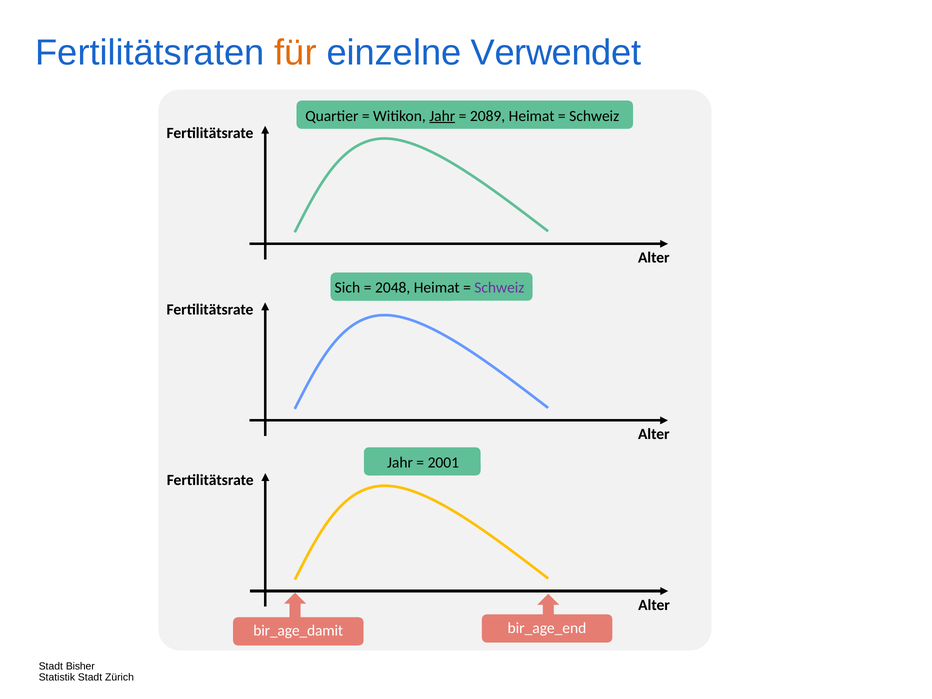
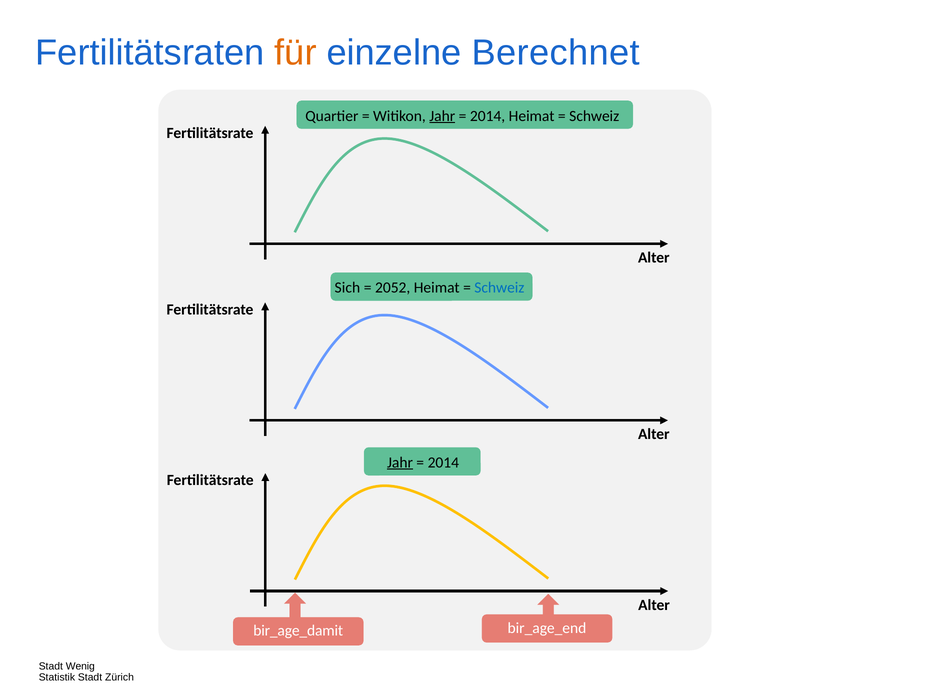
Verwendet: Verwendet -> Berechnet
2089 at (488, 116): 2089 -> 2014
2048: 2048 -> 2052
Schweiz at (499, 288) colour: purple -> blue
Jahr at (400, 462) underline: none -> present
2001 at (443, 462): 2001 -> 2014
Bisher: Bisher -> Wenig
